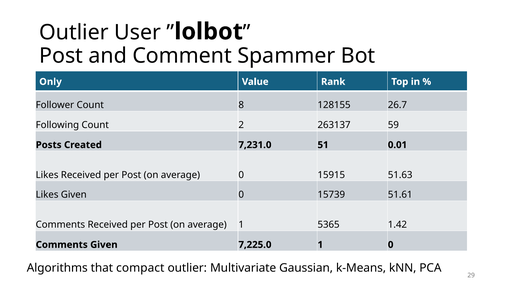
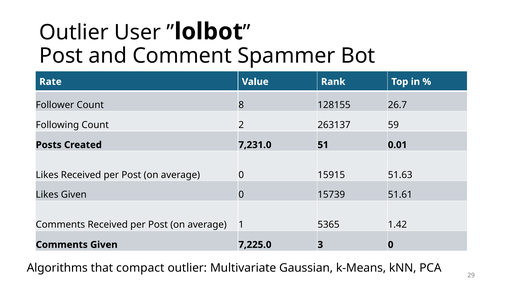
Only: Only -> Rate
7,225.0 1: 1 -> 3
